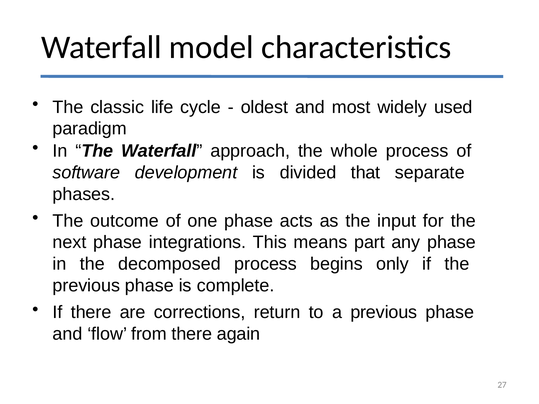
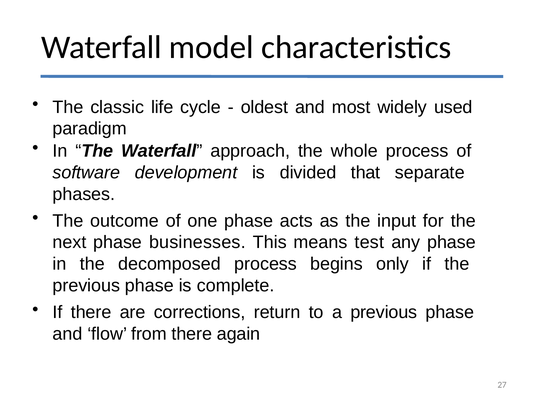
integrations: integrations -> businesses
part: part -> test
